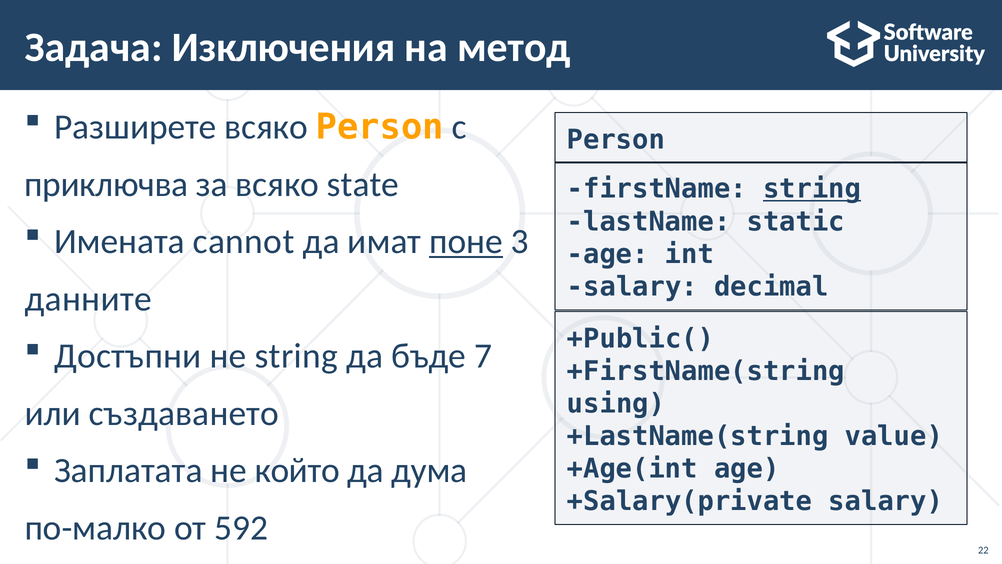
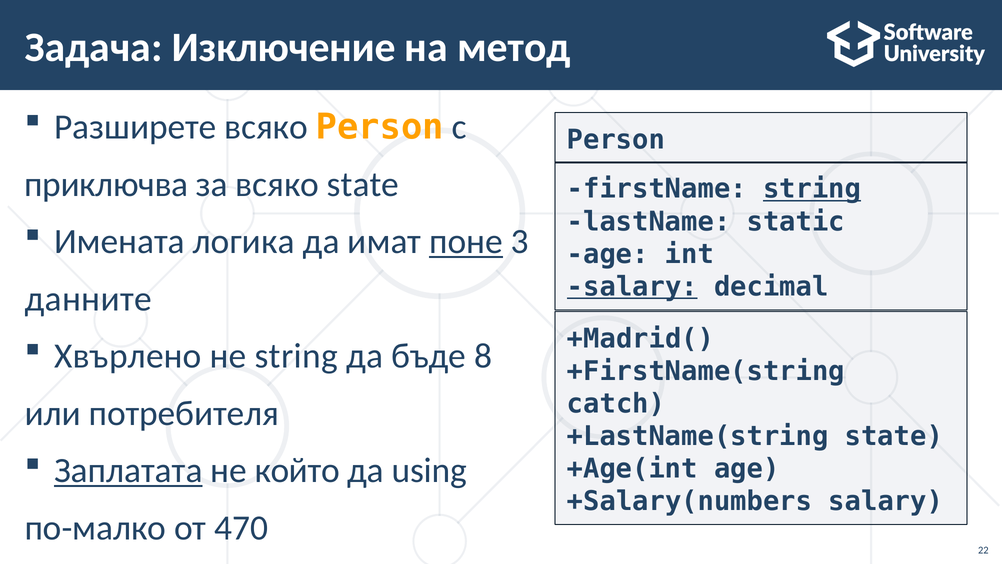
Изключения: Изключения -> Изключение
cannot: cannot -> логика
salary at (632, 287) underline: none -> present
+Public(: +Public( -> +Madrid(
Достъпни: Достъпни -> Хвърлено
7: 7 -> 8
using: using -> catch
създаването: създаването -> потребителя
+LastName(string value: value -> state
Заплатата underline: none -> present
дума: дума -> using
+Salary(private: +Salary(private -> +Salary(numbers
592: 592 -> 470
